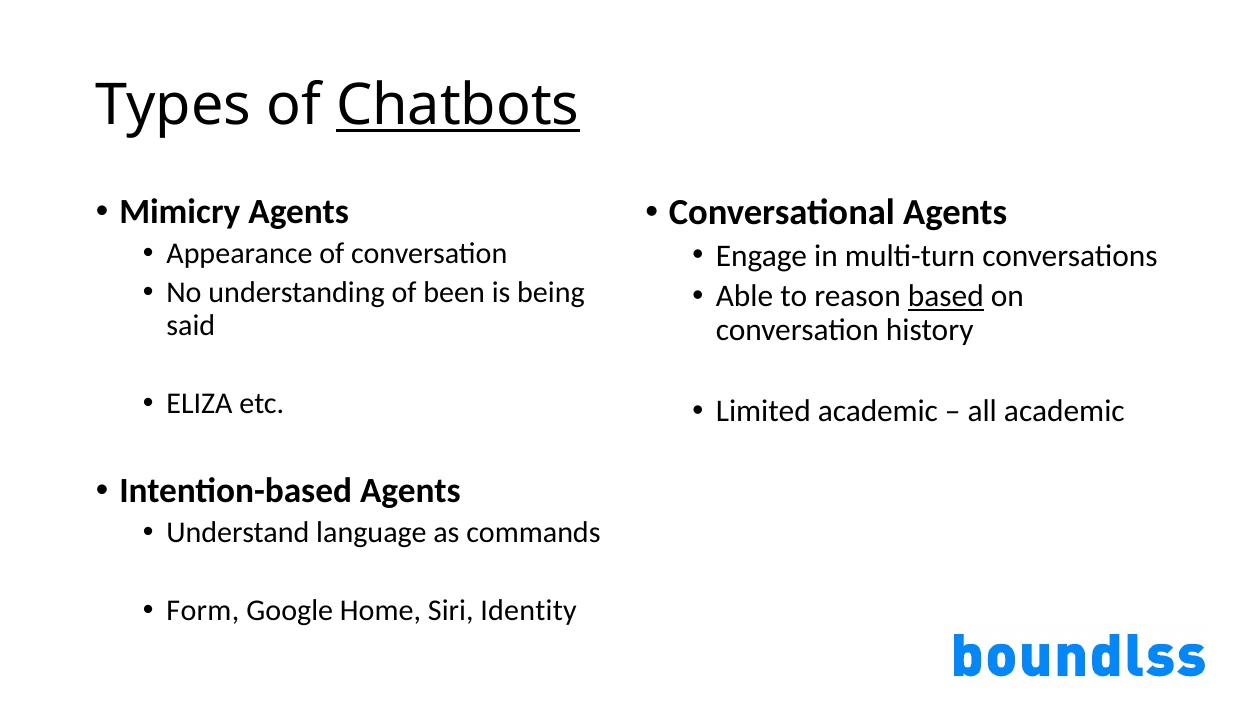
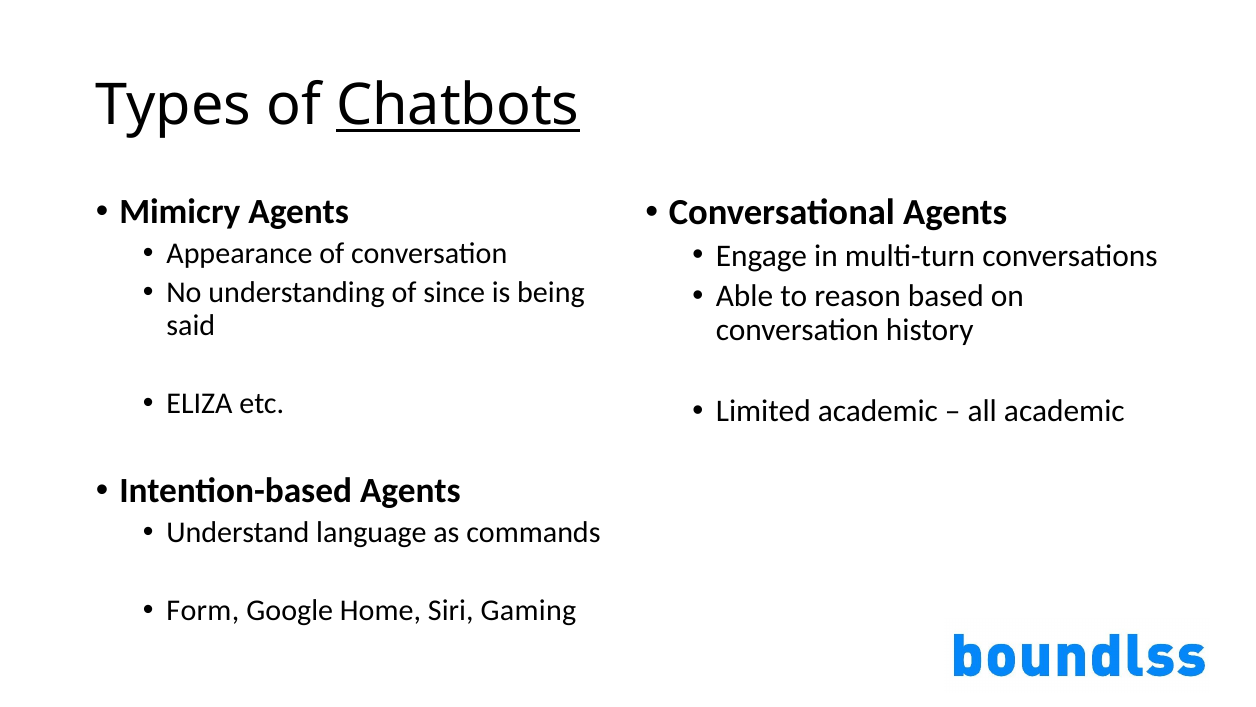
been: been -> since
based underline: present -> none
Identity: Identity -> Gaming
